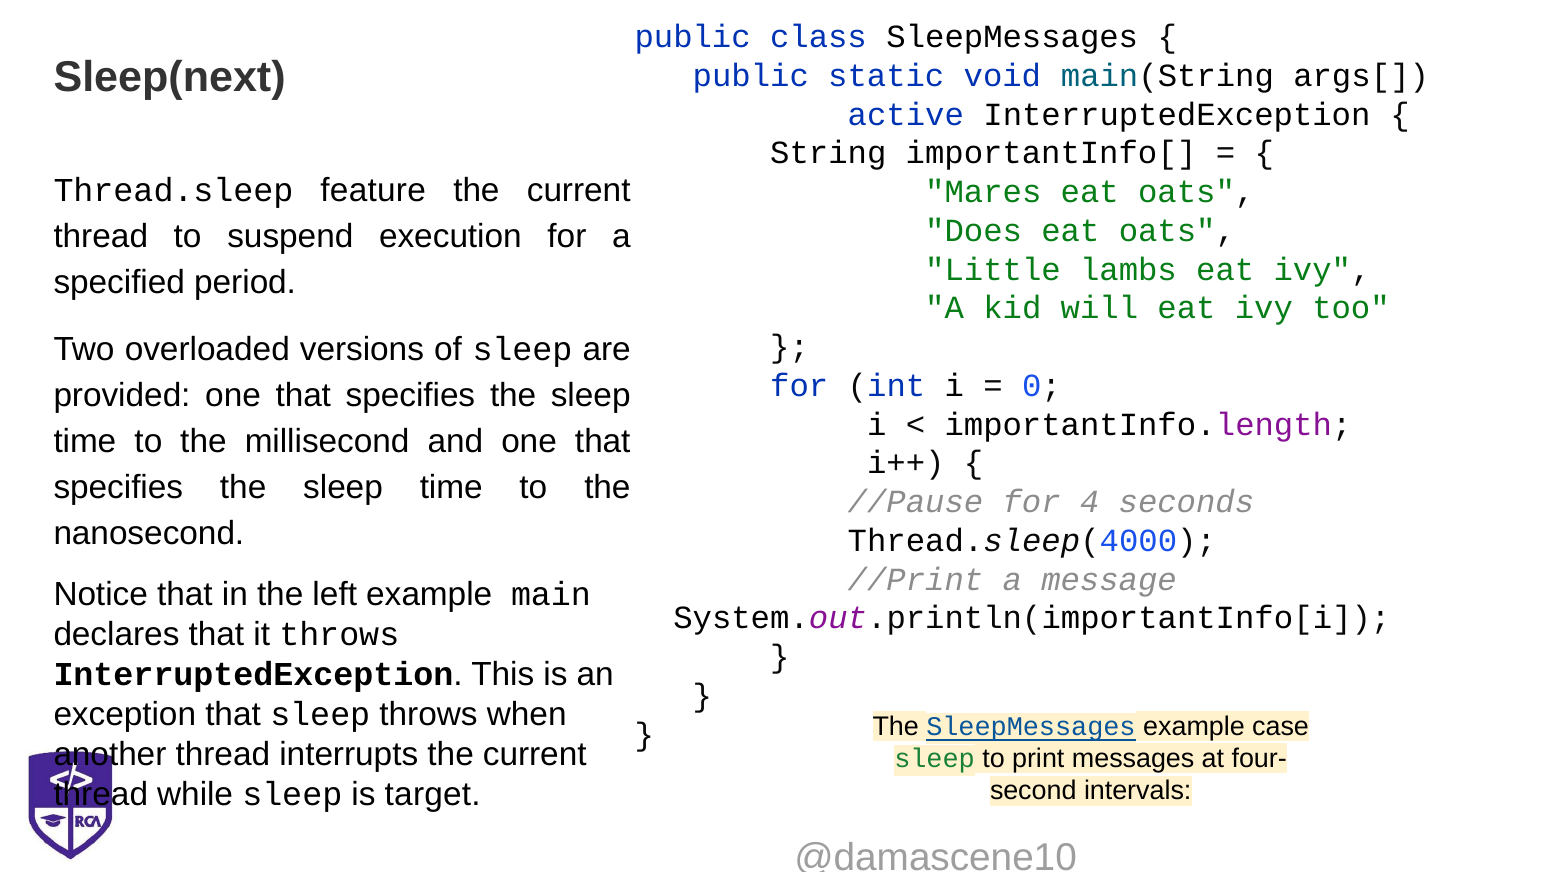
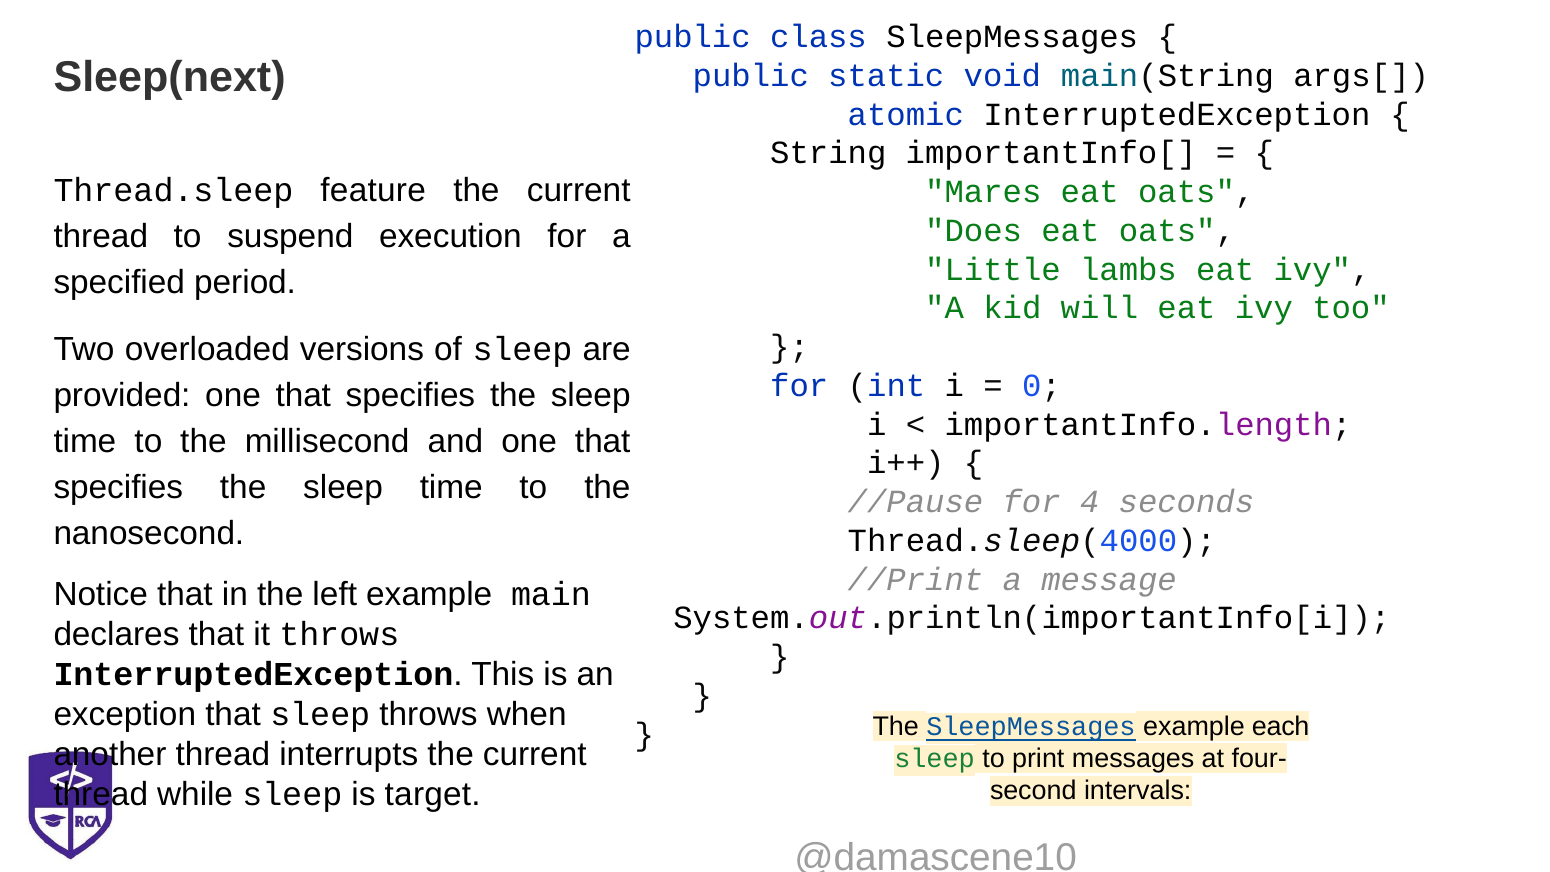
active: active -> atomic
case: case -> each
